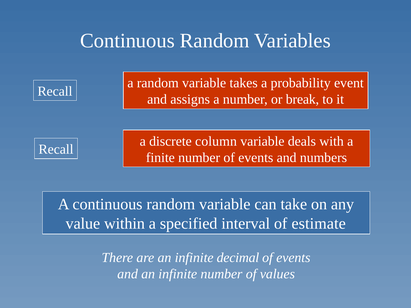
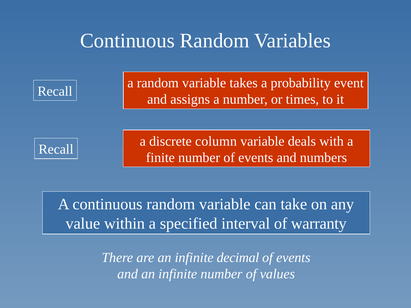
break: break -> times
estimate: estimate -> warranty
